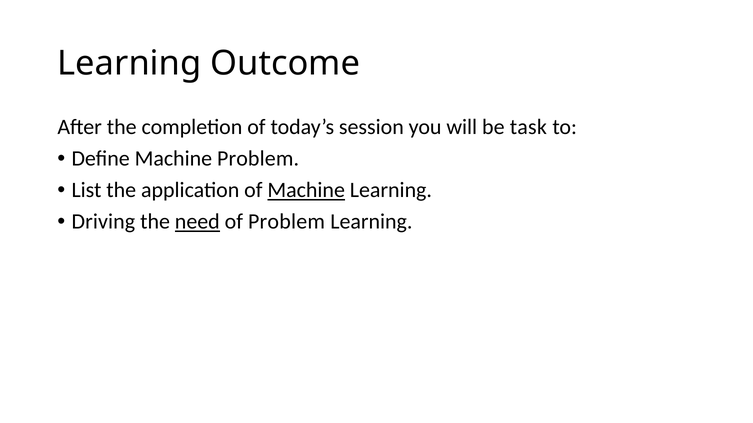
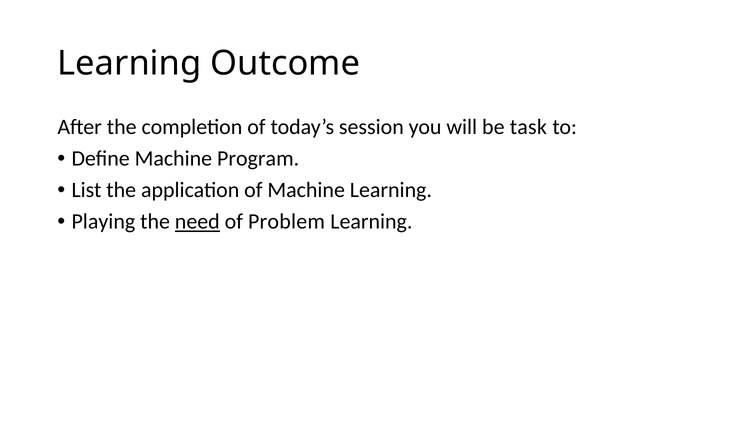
Machine Problem: Problem -> Program
Machine at (306, 190) underline: present -> none
Driving: Driving -> Playing
